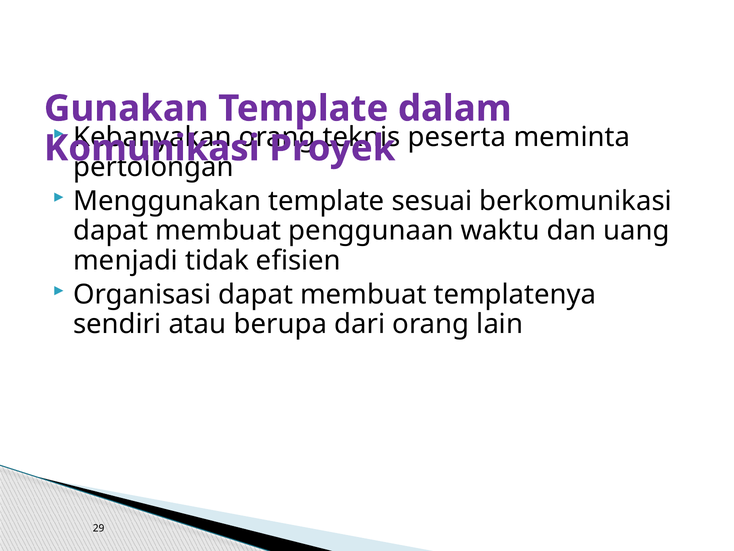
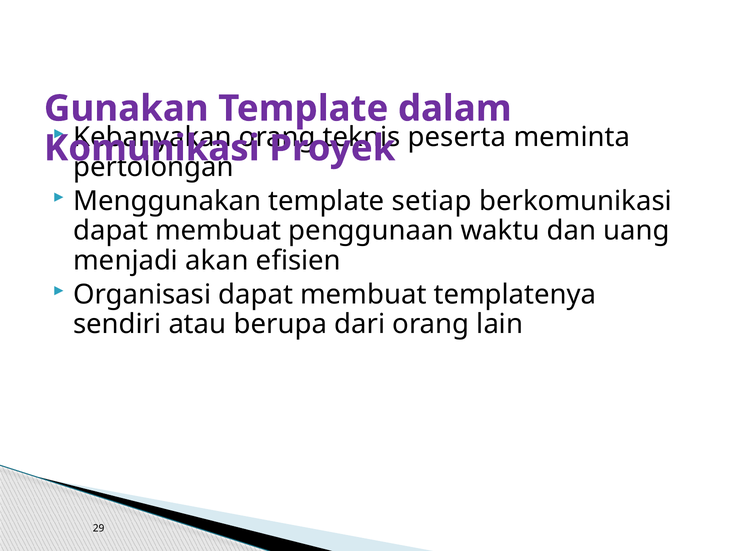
sesuai: sesuai -> setiap
tidak: tidak -> akan
